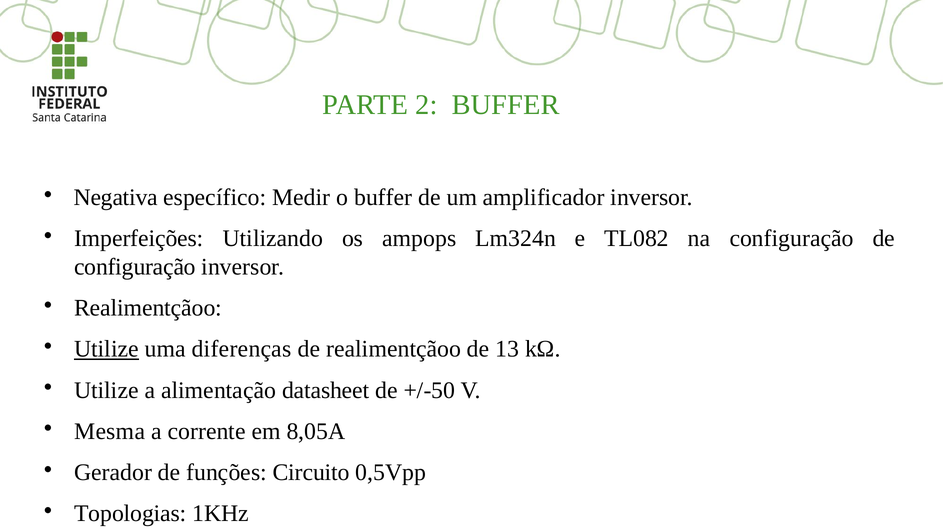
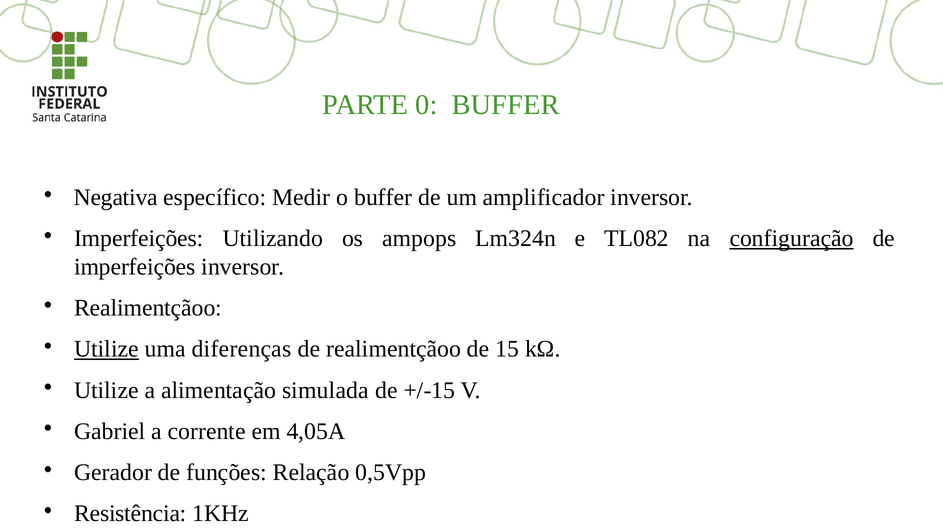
2: 2 -> 0
configuração at (792, 239) underline: none -> present
configuração at (135, 267): configuração -> imperfeições
13: 13 -> 15
datasheet: datasheet -> simulada
+/-50: +/-50 -> +/-15
Mesma: Mesma -> Gabriel
8,05A: 8,05A -> 4,05A
Circuito: Circuito -> Relação
Topologias: Topologias -> Resistência
